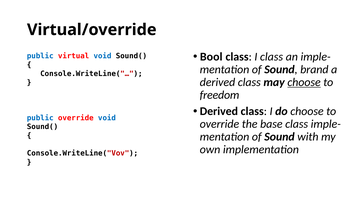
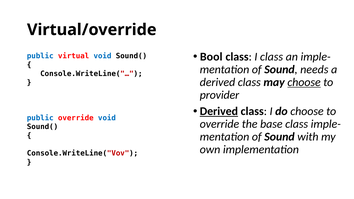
brand: brand -> needs
freedom: freedom -> provider
Derived at (219, 111) underline: none -> present
